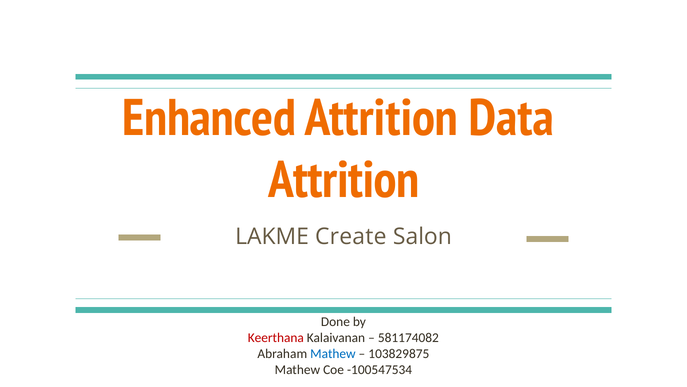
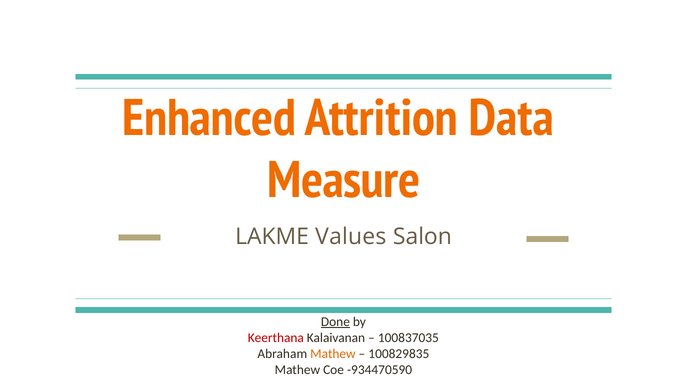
Attrition at (344, 180): Attrition -> Measure
Create: Create -> Values
Done underline: none -> present
581174082: 581174082 -> 100837035
Mathew at (333, 353) colour: blue -> orange
103829875: 103829875 -> 100829835
-100547534: -100547534 -> -934470590
